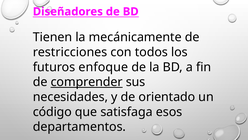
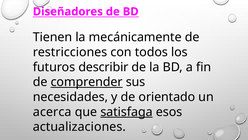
enfoque: enfoque -> describir
código: código -> acerca
satisfaga underline: none -> present
departamentos: departamentos -> actualizaciones
